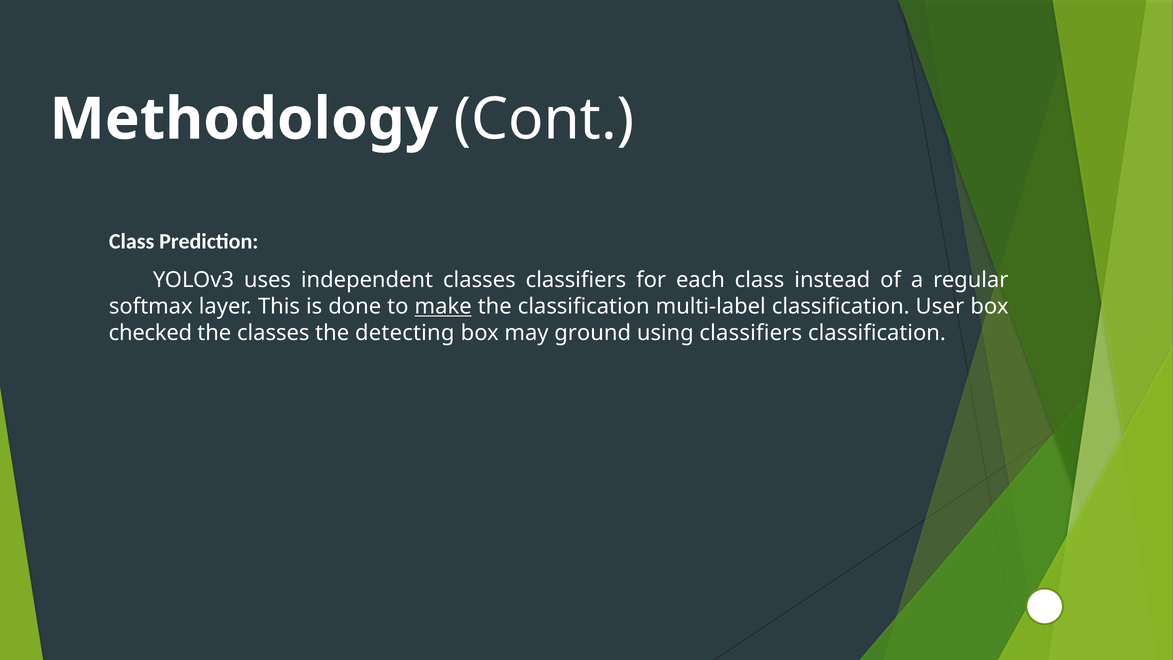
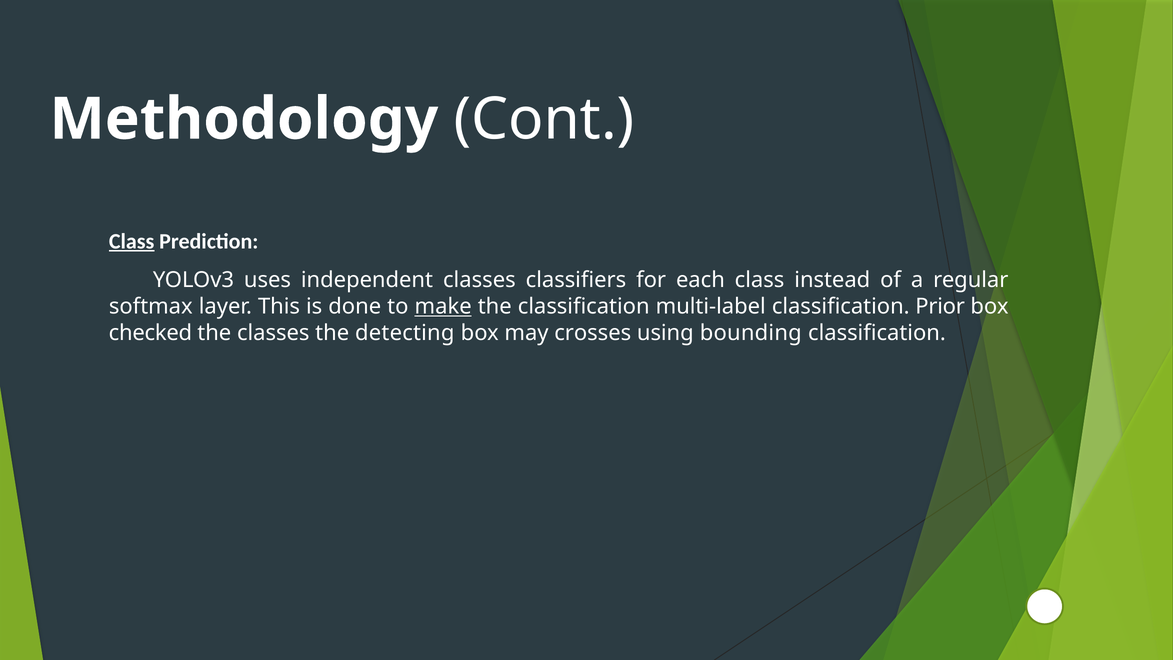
Class at (132, 241) underline: none -> present
User: User -> Prior
ground: ground -> crosses
using classifiers: classifiers -> bounding
